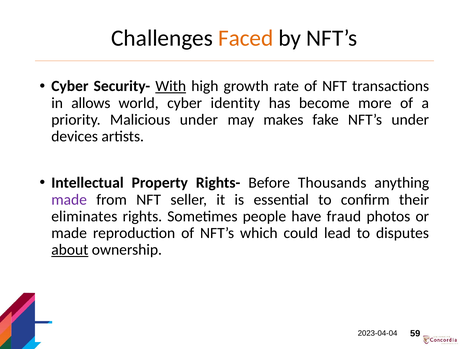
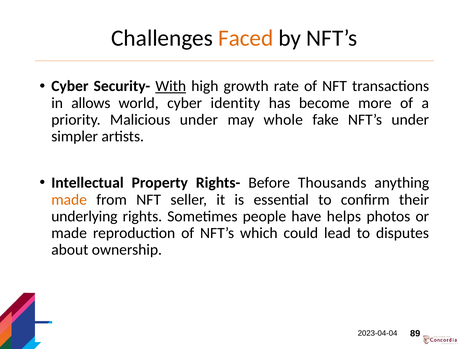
makes: makes -> whole
devices: devices -> simpler
made at (69, 200) colour: purple -> orange
eliminates: eliminates -> underlying
fraud: fraud -> helps
about underline: present -> none
59: 59 -> 89
